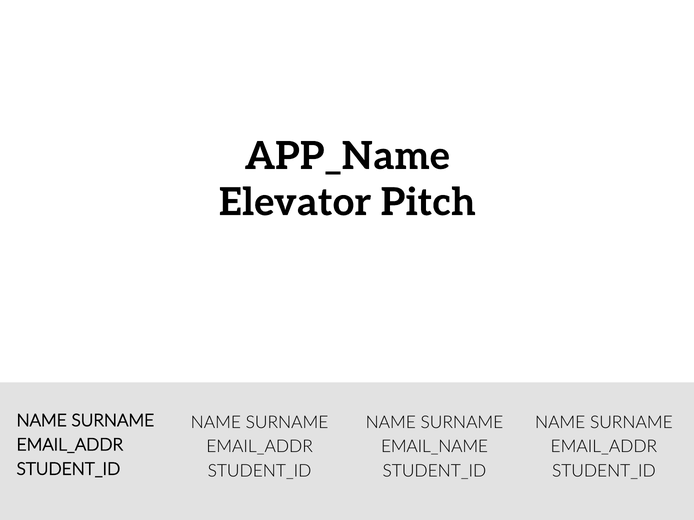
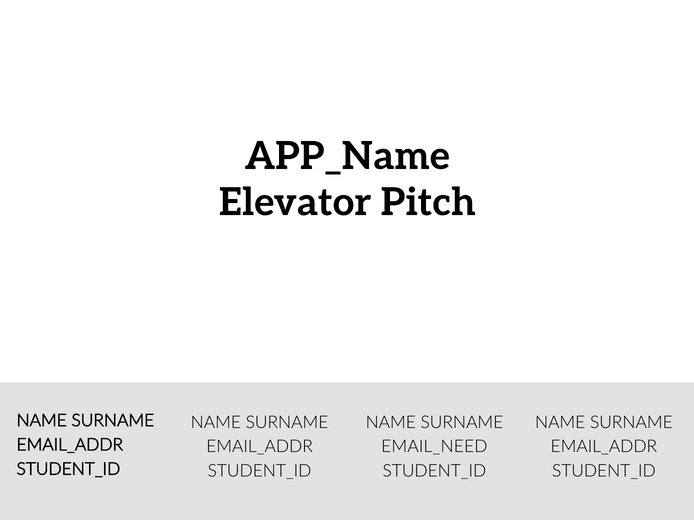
EMAIL_NAME: EMAIL_NAME -> EMAIL_NEED
